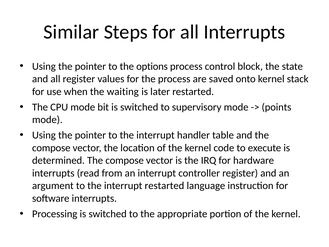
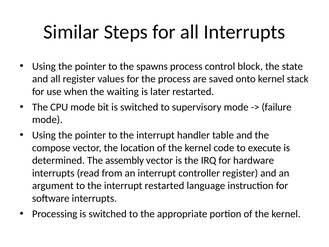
options: options -> spawns
points: points -> failure
determined The compose: compose -> assembly
